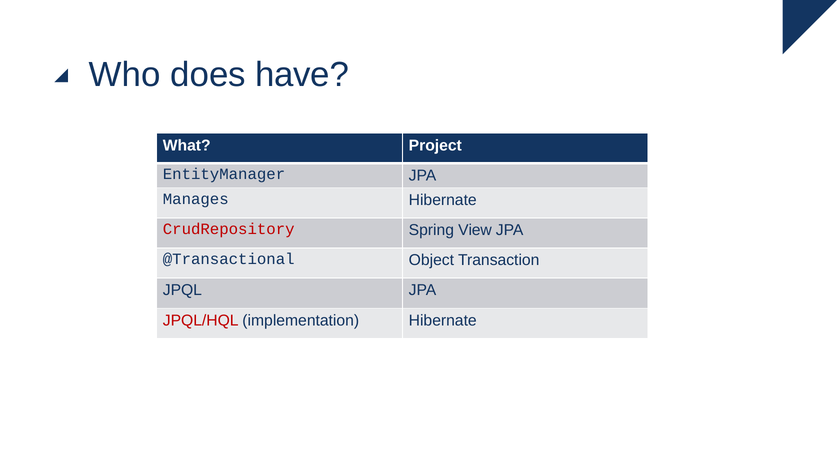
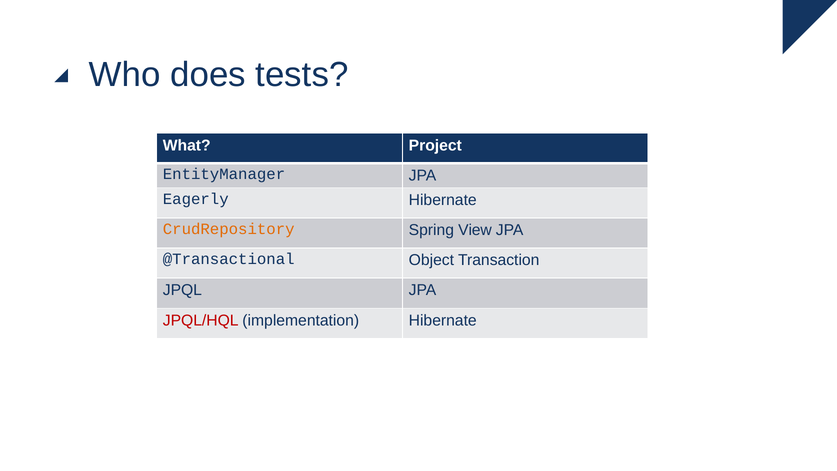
have: have -> tests
Manages: Manages -> Eagerly
CrudRepository colour: red -> orange
